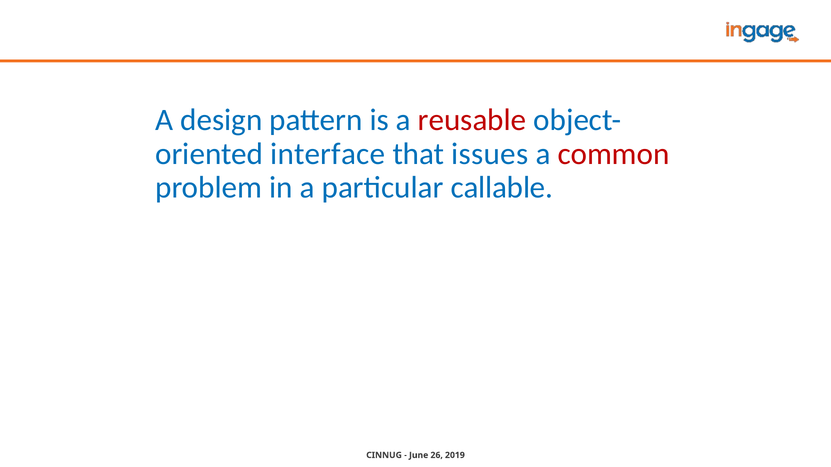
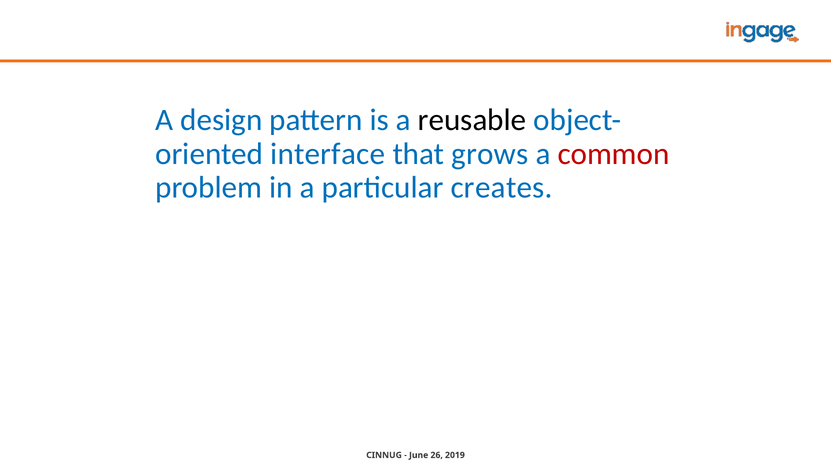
reusable colour: red -> black
issues: issues -> grows
callable: callable -> creates
